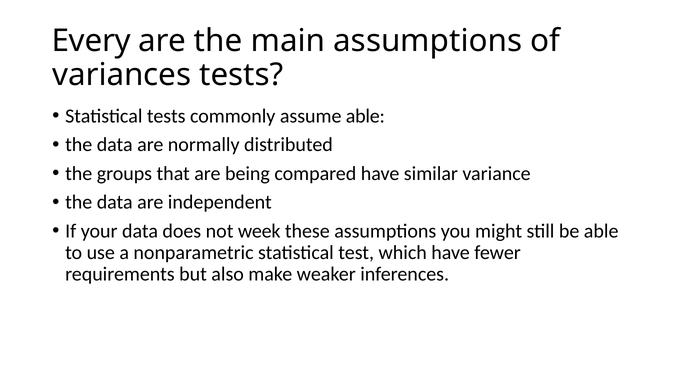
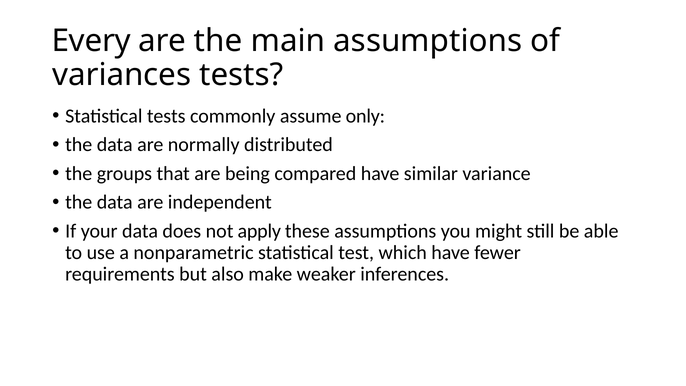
assume able: able -> only
week: week -> apply
